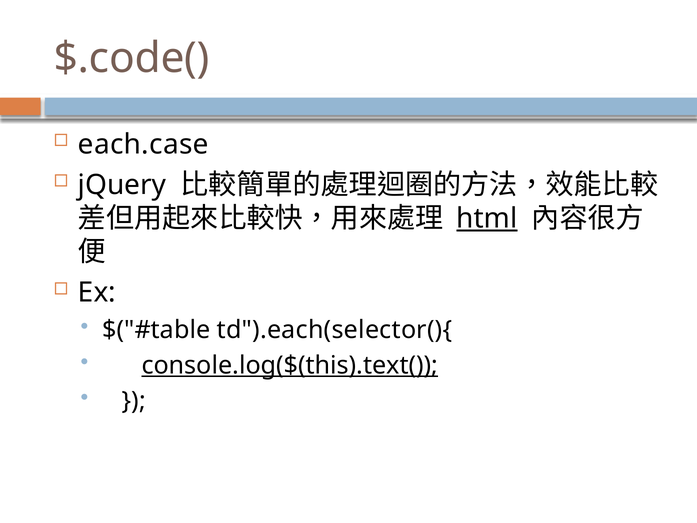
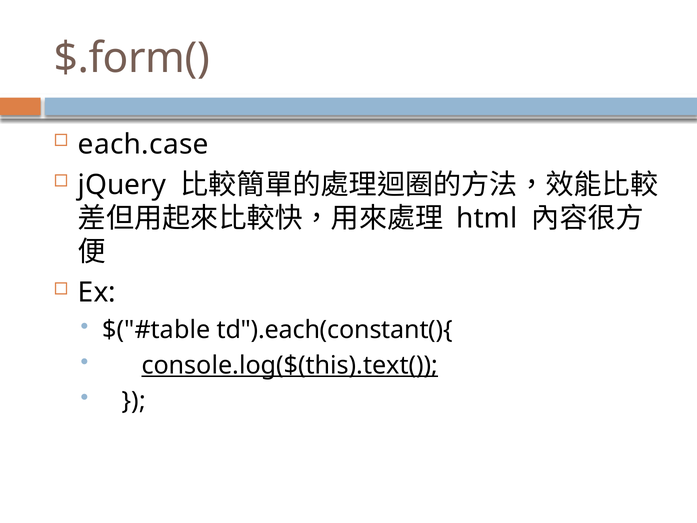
$.code(: $.code( -> $.form(
html underline: present -> none
td").each(selector(){: td").each(selector(){ -> td").each(constant(){
